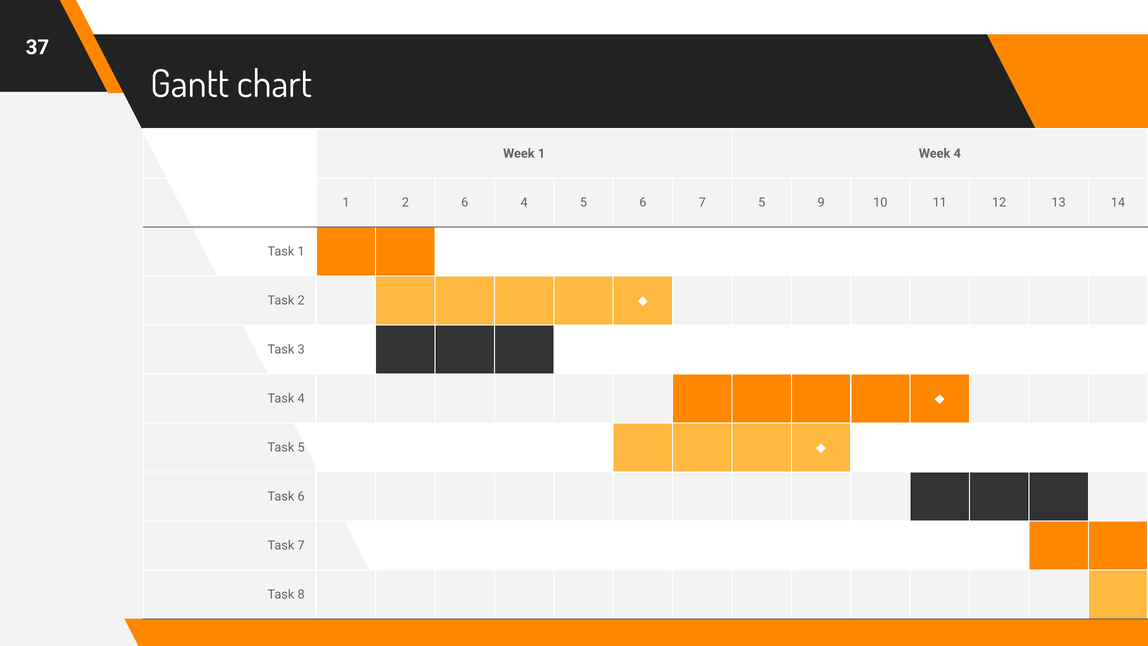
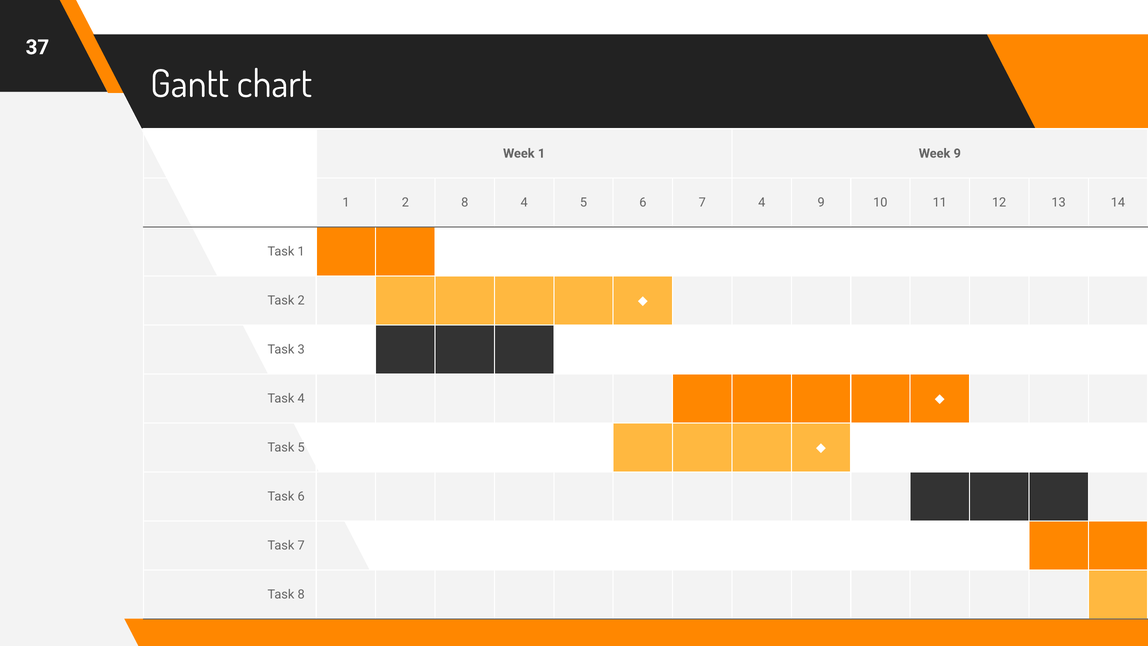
Week 4: 4 -> 9
2 6: 6 -> 8
7 5: 5 -> 4
